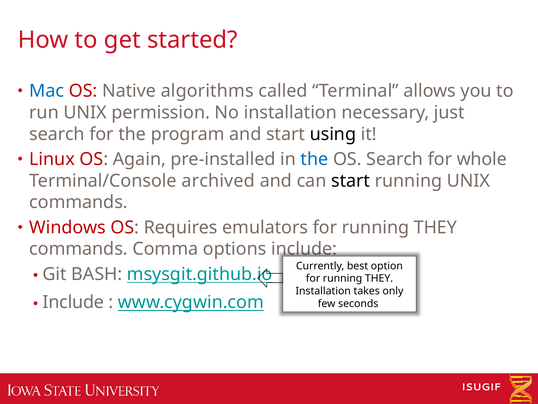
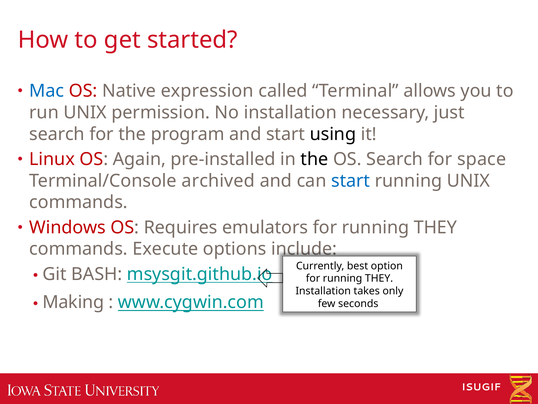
algorithms: algorithms -> expression
the at (314, 159) colour: blue -> black
whole: whole -> space
start at (351, 181) colour: black -> blue
Comma: Comma -> Execute
Include at (73, 302): Include -> Making
